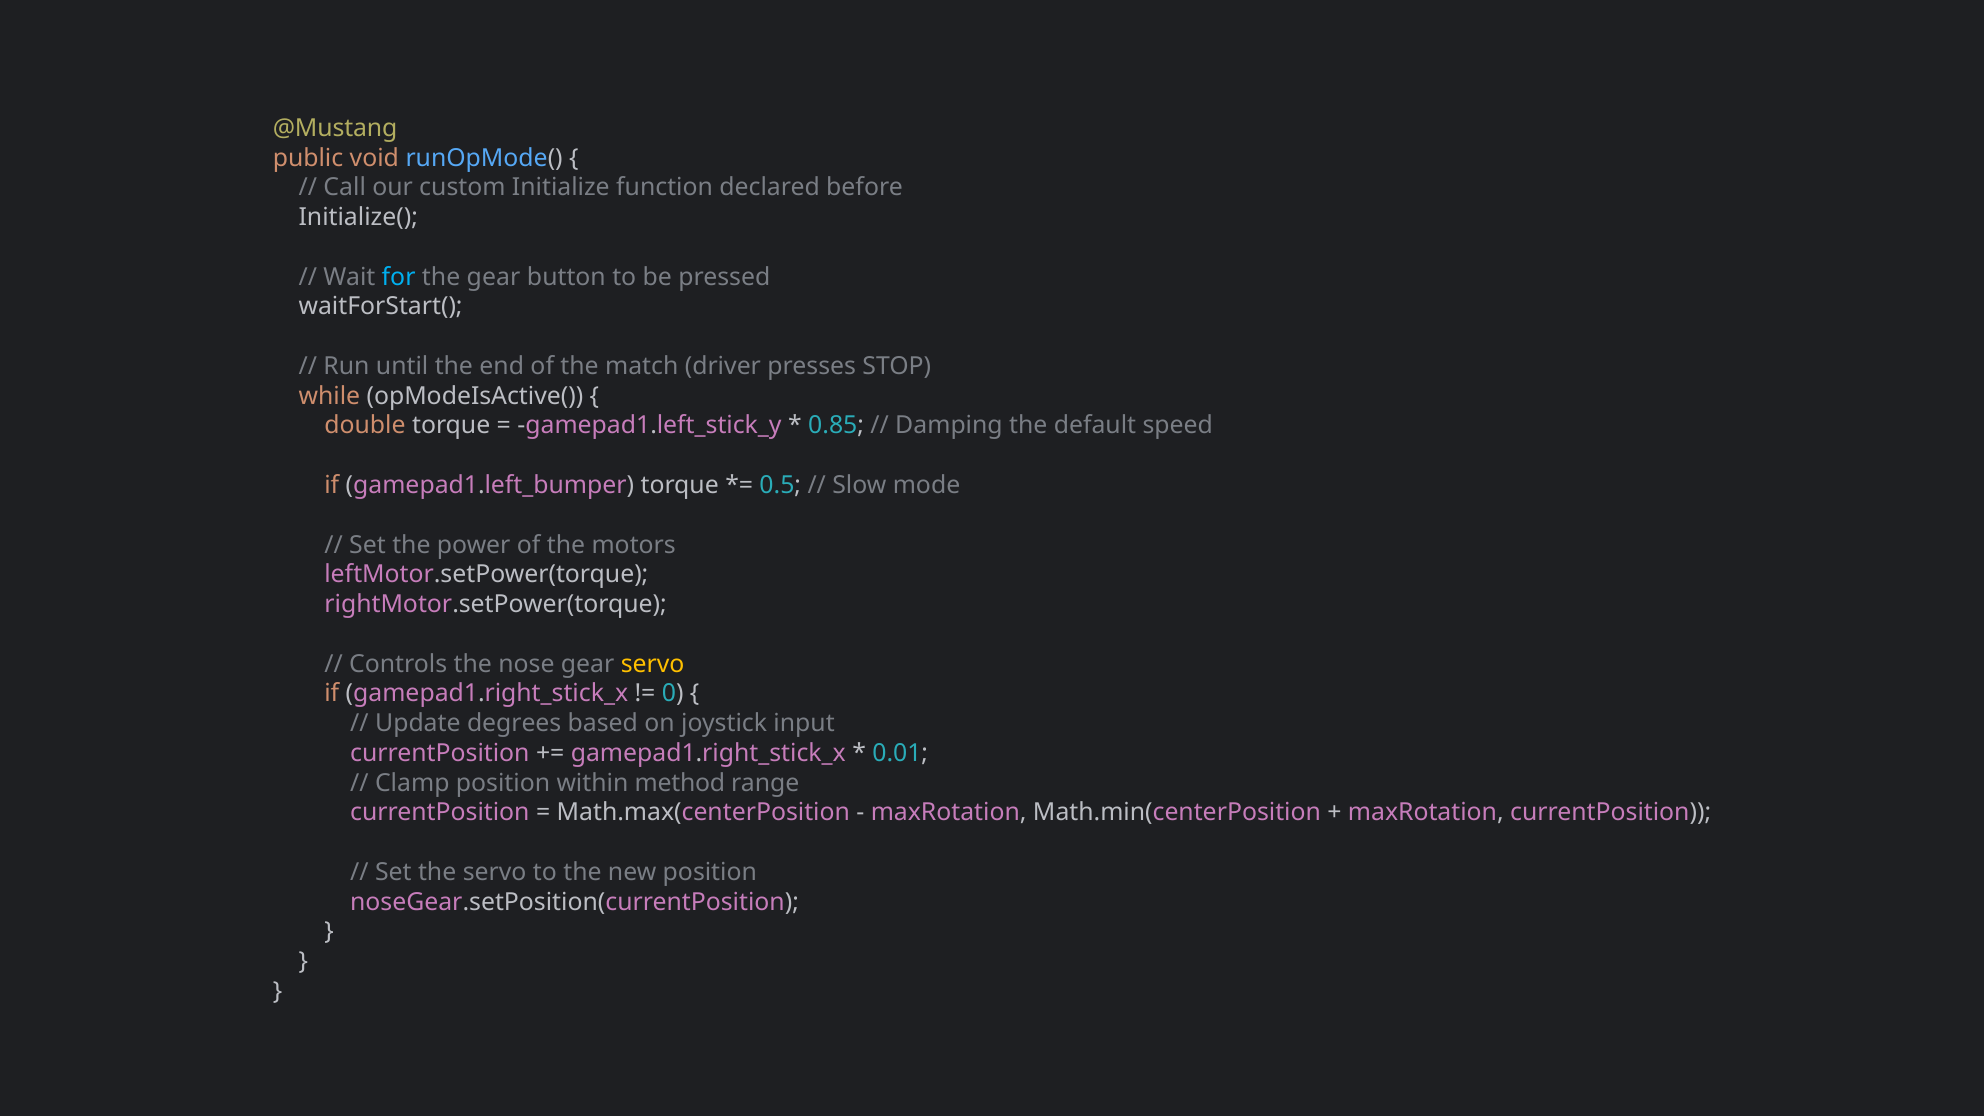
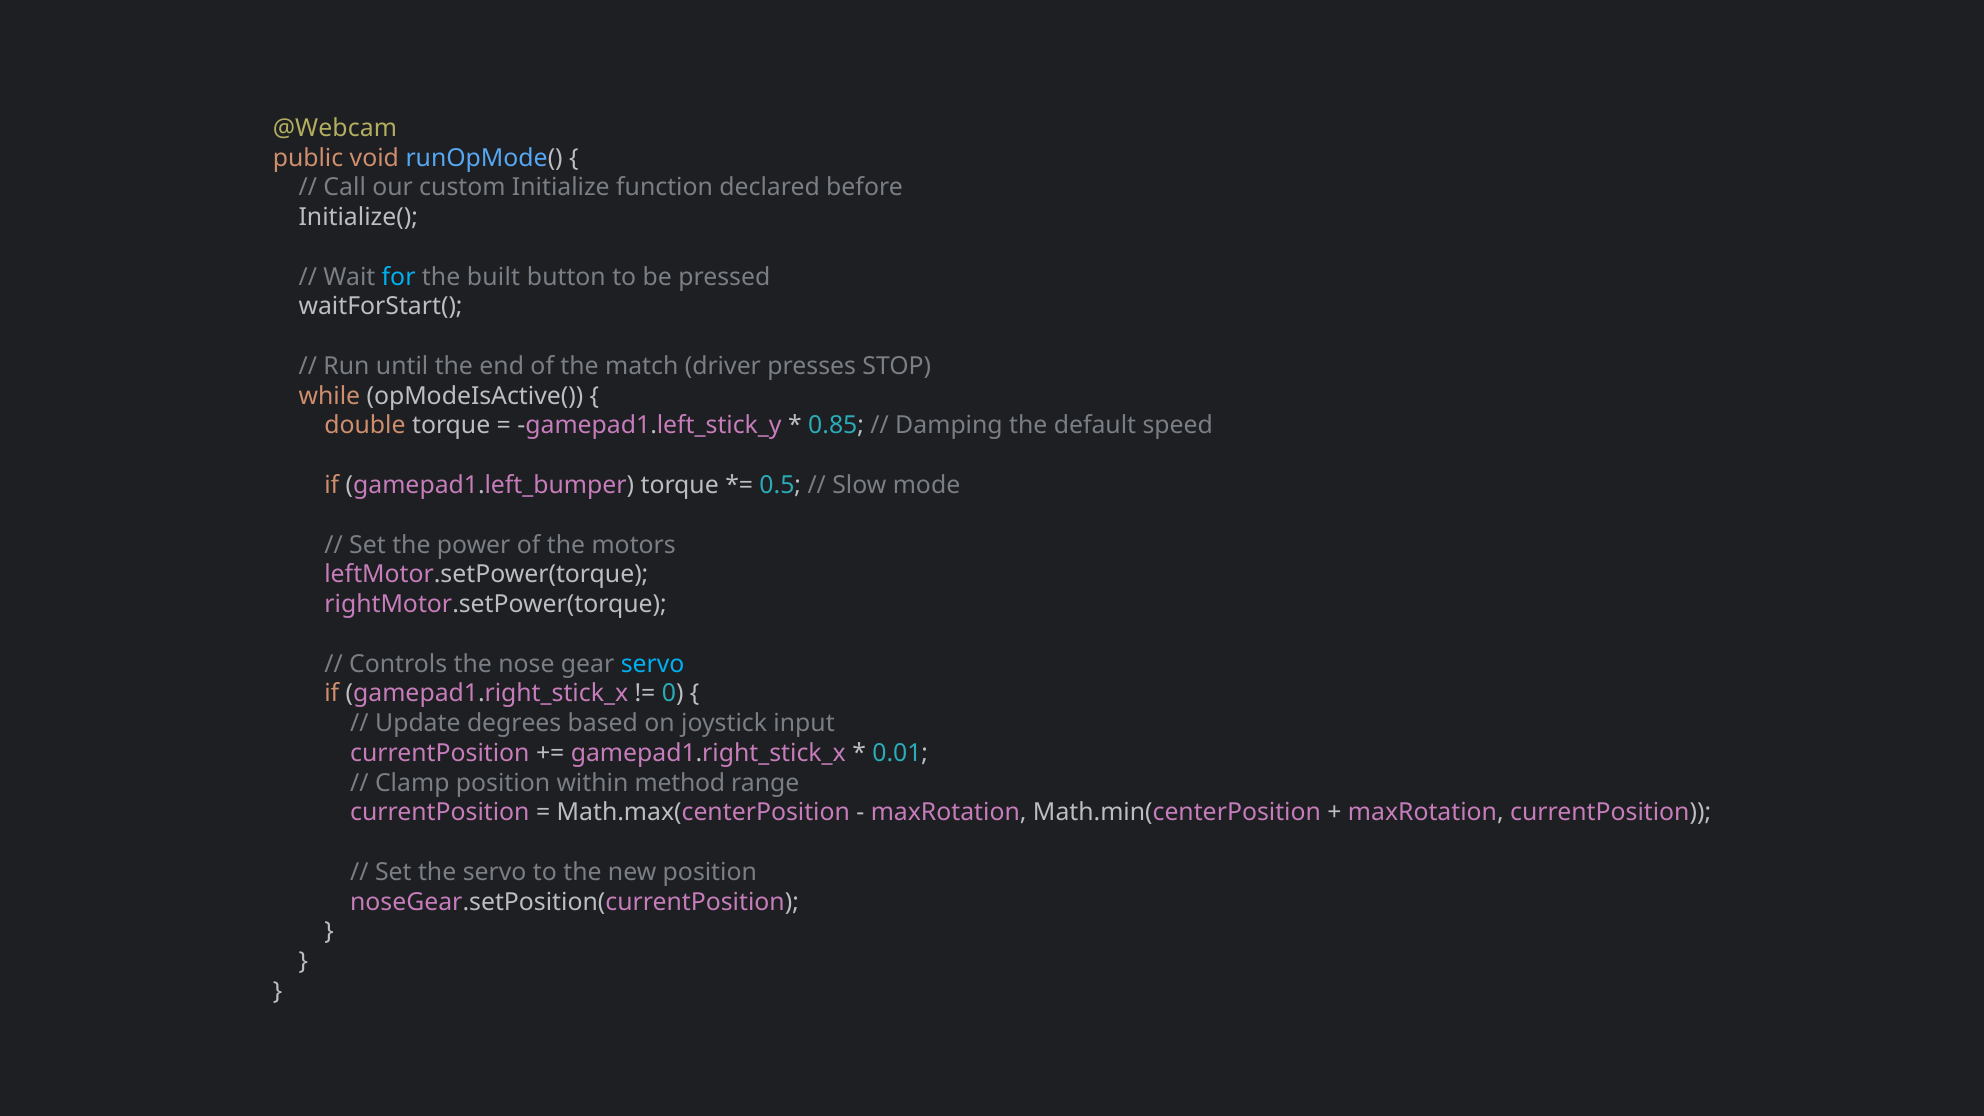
@Mustang: @Mustang -> @Webcam
the gear: gear -> built
servo at (653, 664) colour: yellow -> light blue
